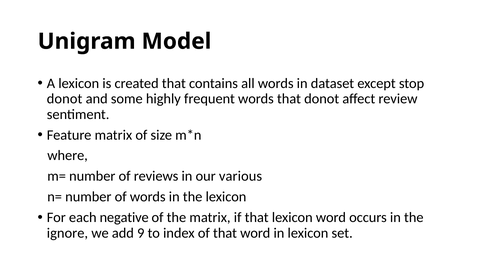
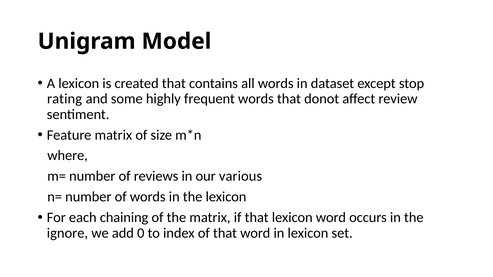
donot at (65, 99): donot -> rating
negative: negative -> chaining
9: 9 -> 0
